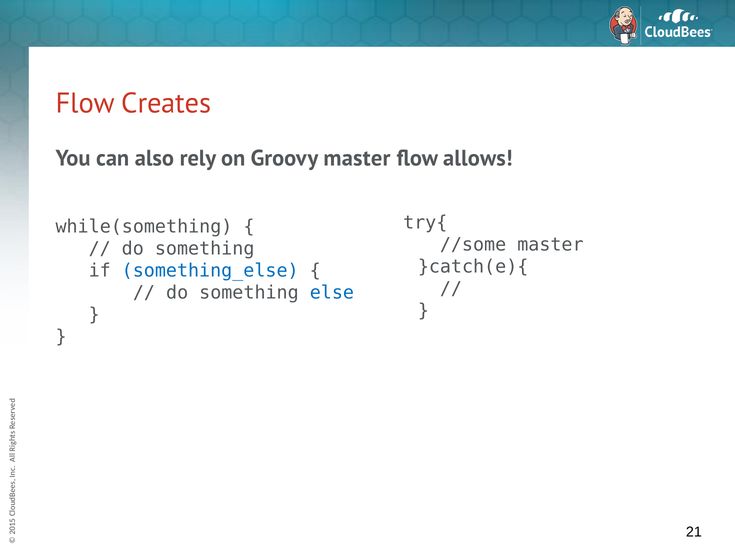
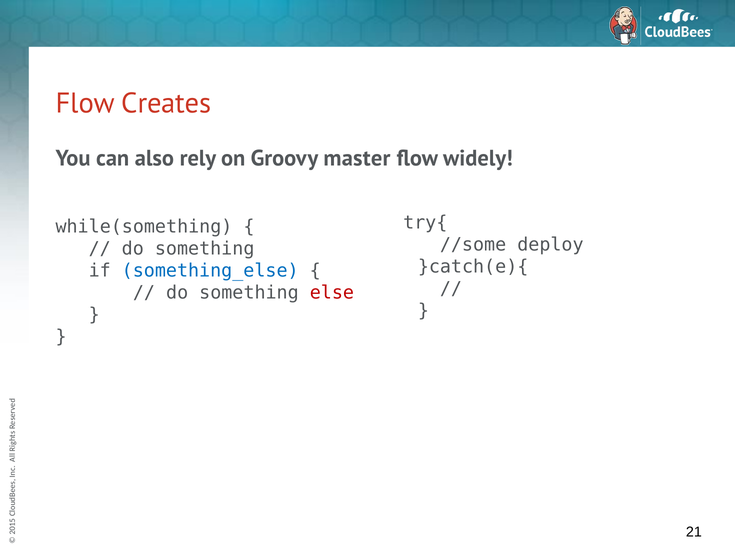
allows: allows -> widely
//some master: master -> deploy
else colour: blue -> red
